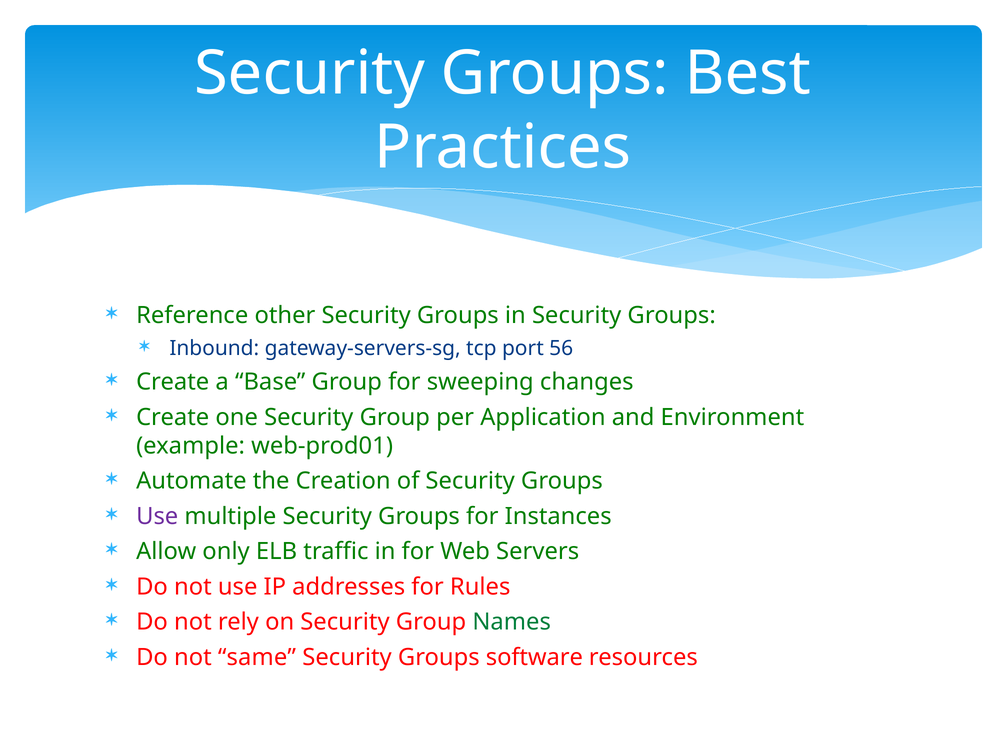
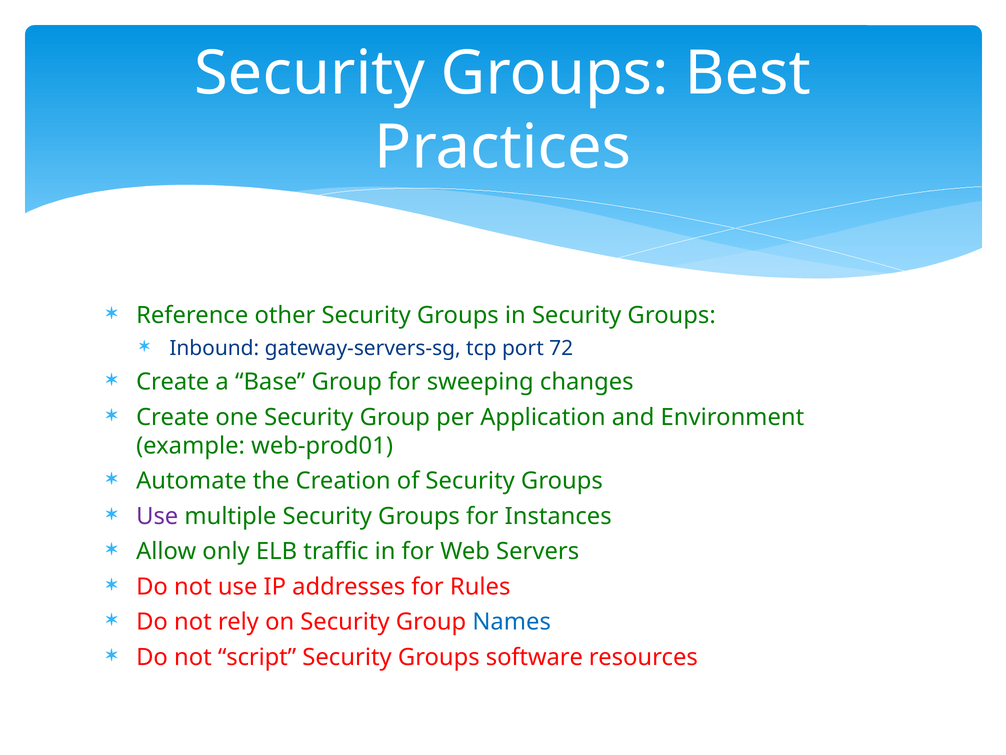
56: 56 -> 72
Names colour: green -> blue
same: same -> script
